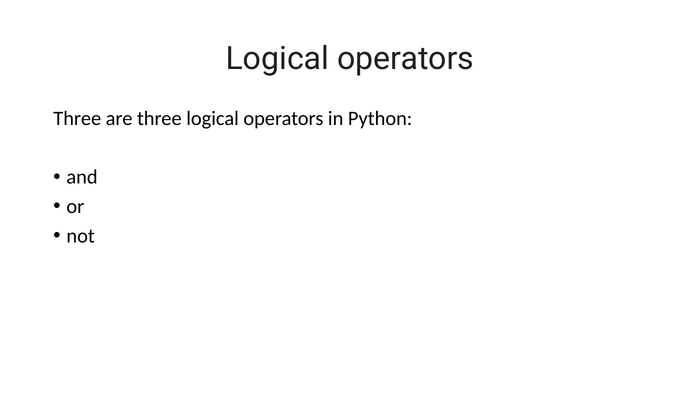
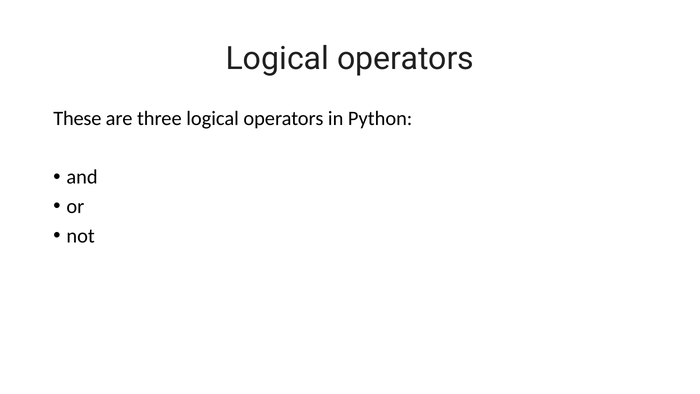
Three at (77, 118): Three -> These
